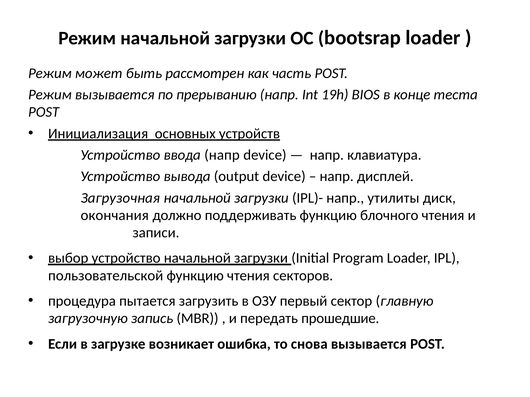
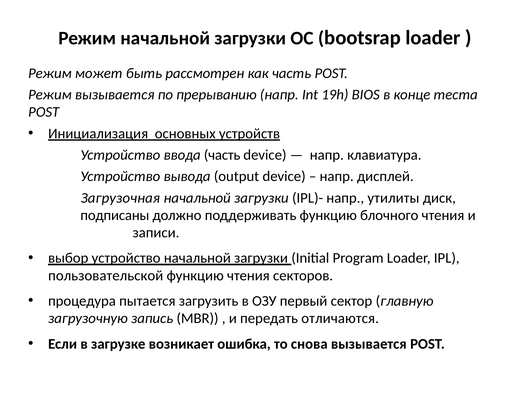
ввода напр: напр -> часть
окончания: окончания -> подписаны
прошедшие: прошедшие -> отличаются
